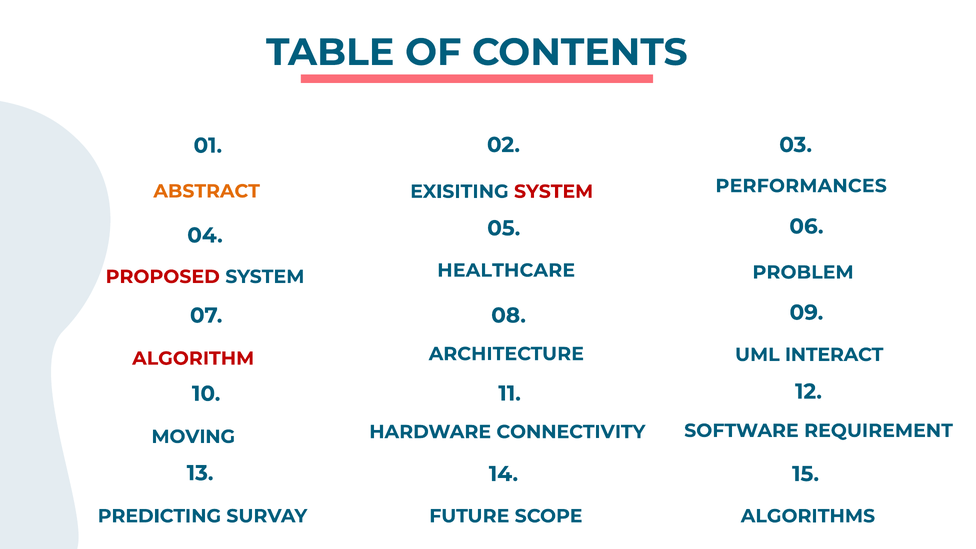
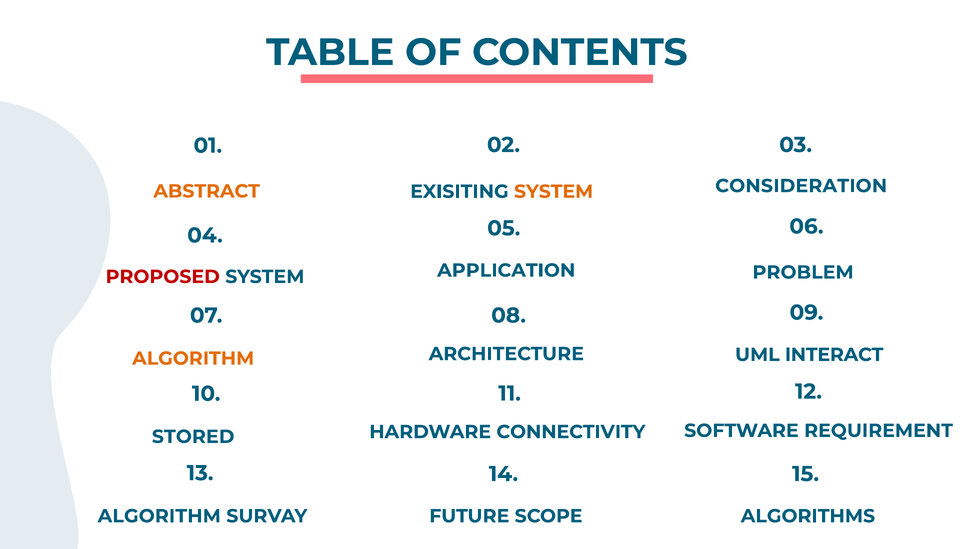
PERFORMANCES: PERFORMANCES -> CONSIDERATION
SYSTEM at (554, 192) colour: red -> orange
HEALTHCARE: HEALTHCARE -> APPLICATION
ALGORITHM at (193, 358) colour: red -> orange
MOVING: MOVING -> STORED
PREDICTING at (159, 516): PREDICTING -> ALGORITHM
